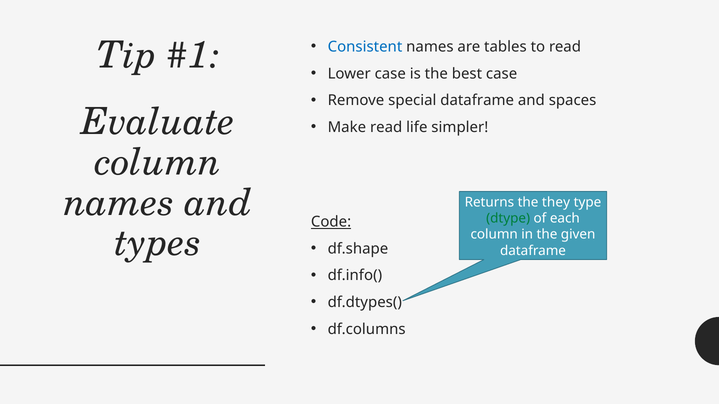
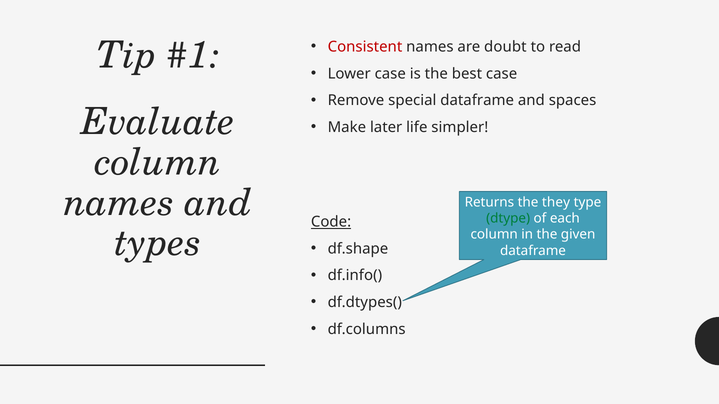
Consistent colour: blue -> red
tables: tables -> doubt
Make read: read -> later
